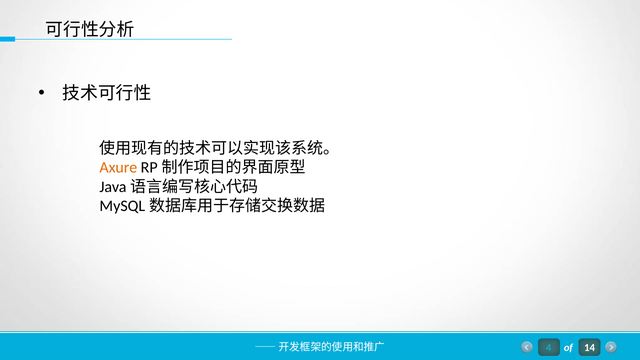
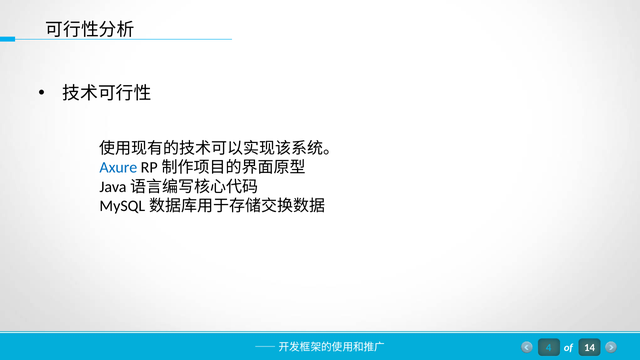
Axure colour: orange -> blue
